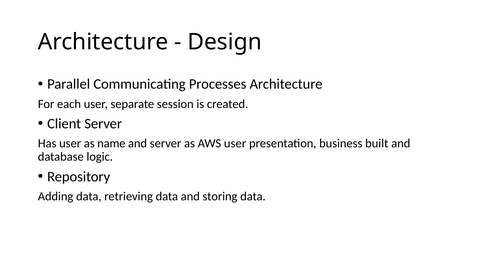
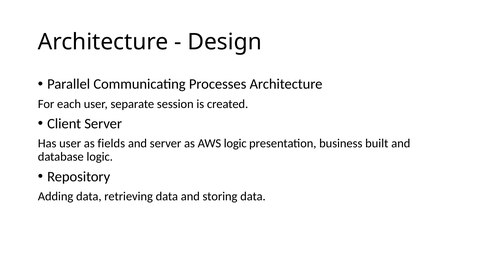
name: name -> fields
AWS user: user -> logic
